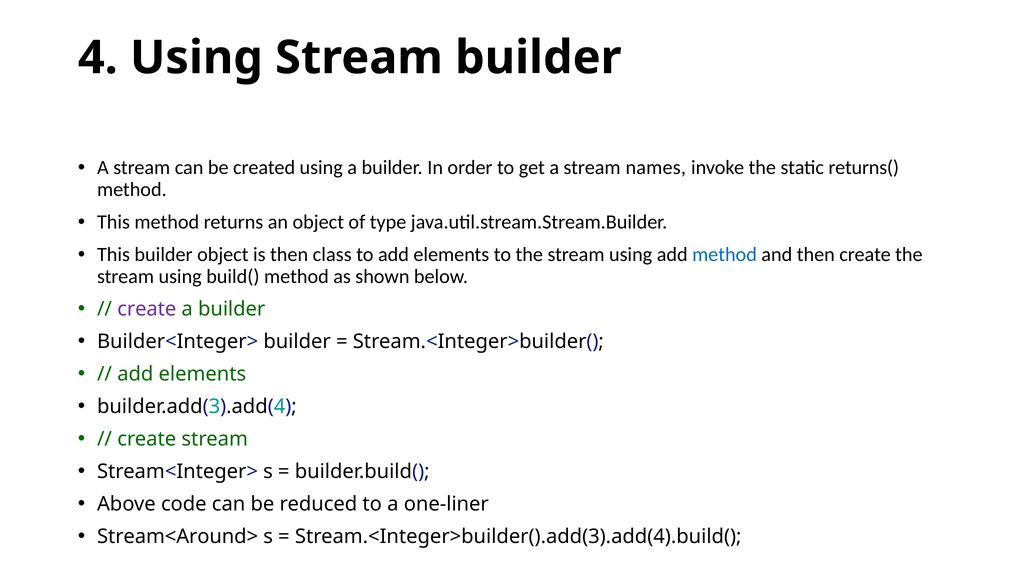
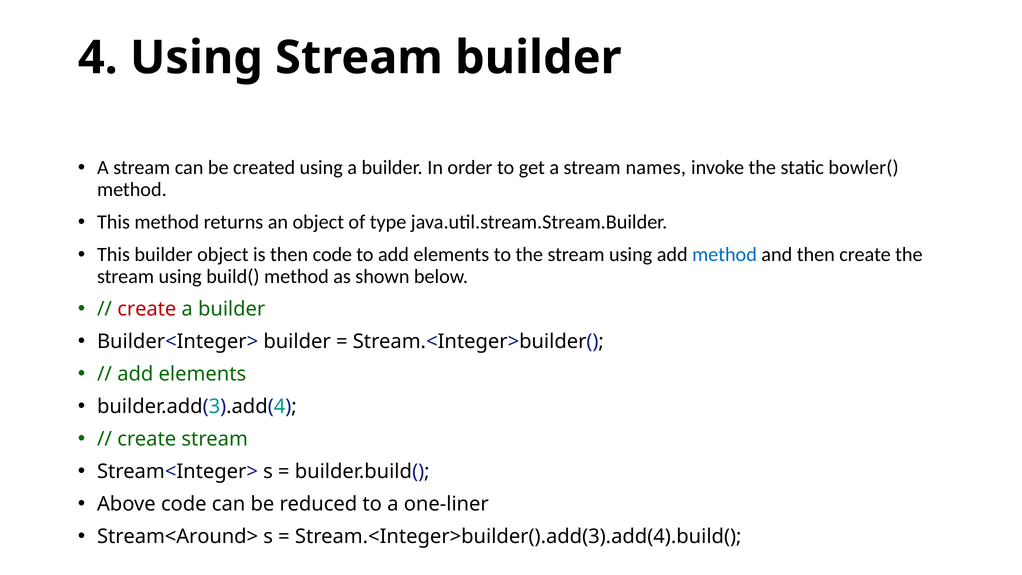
returns(: returns( -> bowler(
then class: class -> code
create at (147, 309) colour: purple -> red
